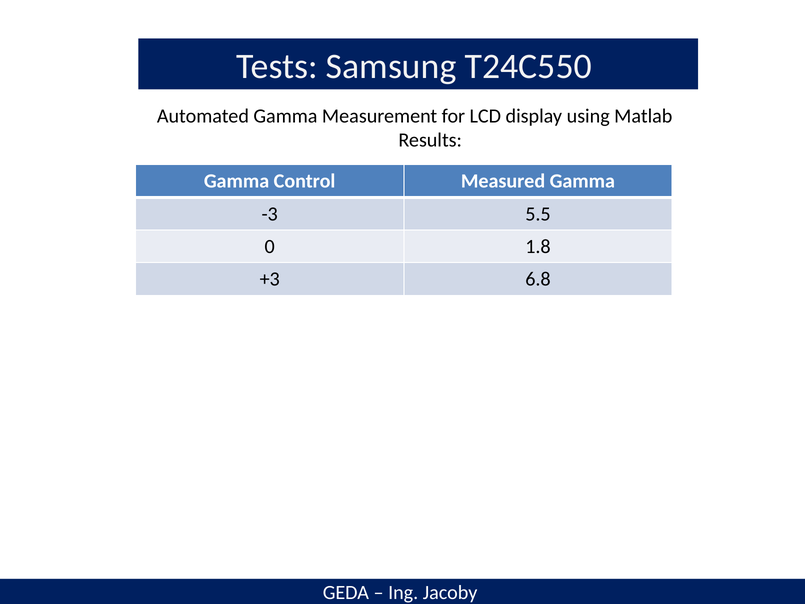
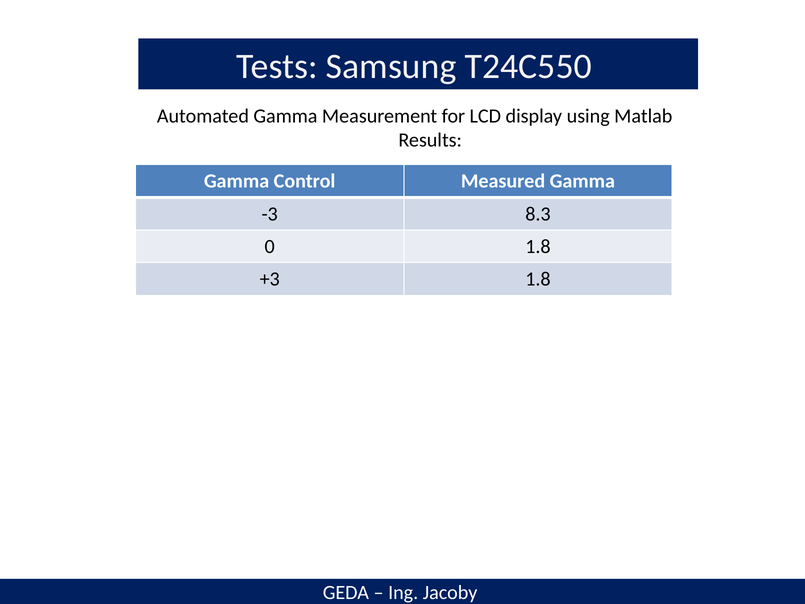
5.5: 5.5 -> 8.3
+3 6.8: 6.8 -> 1.8
